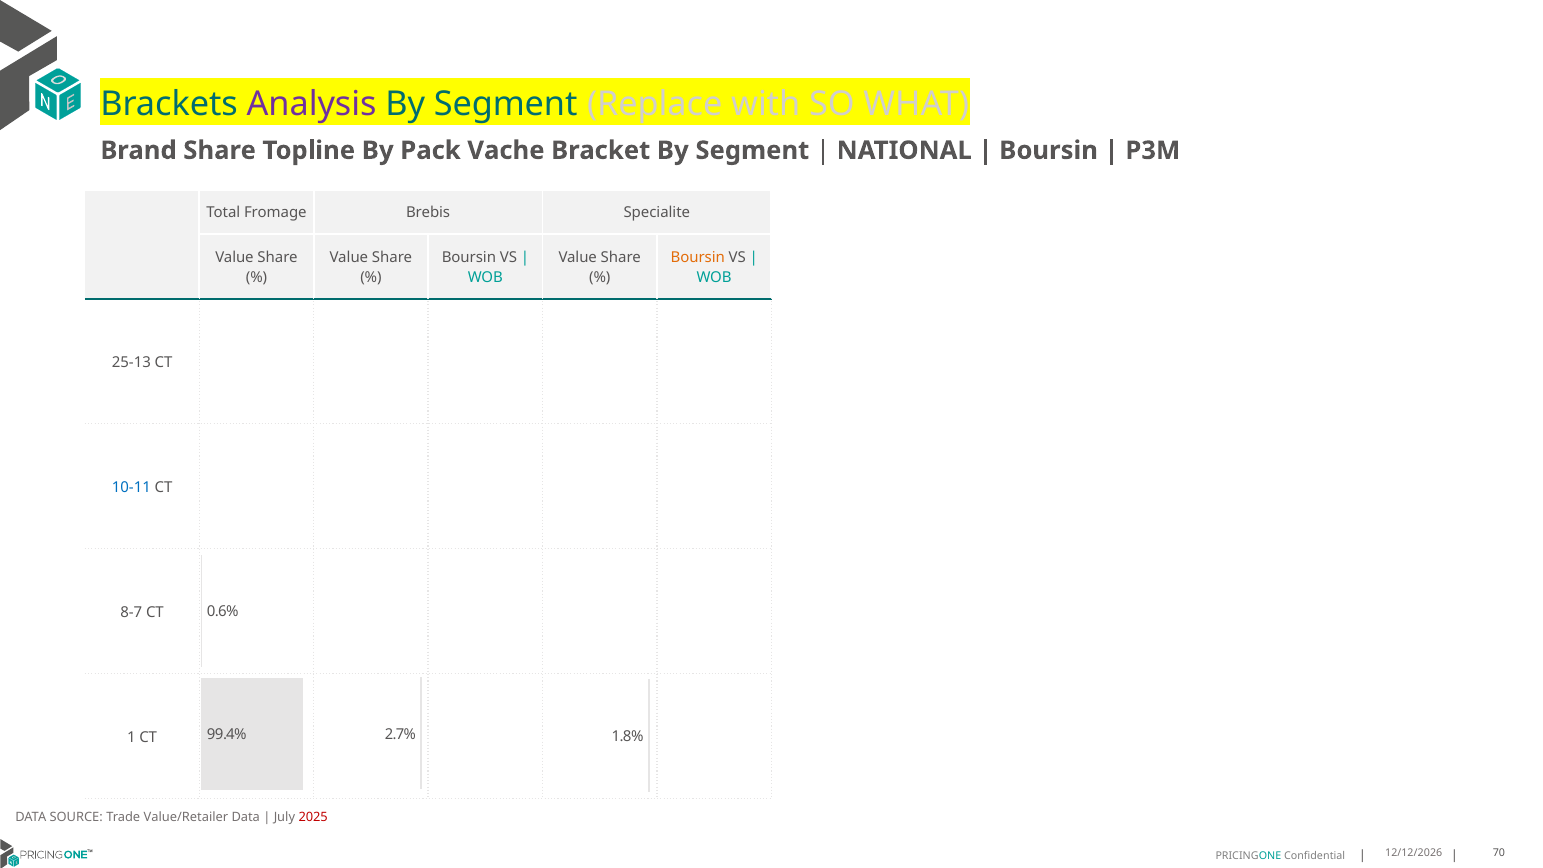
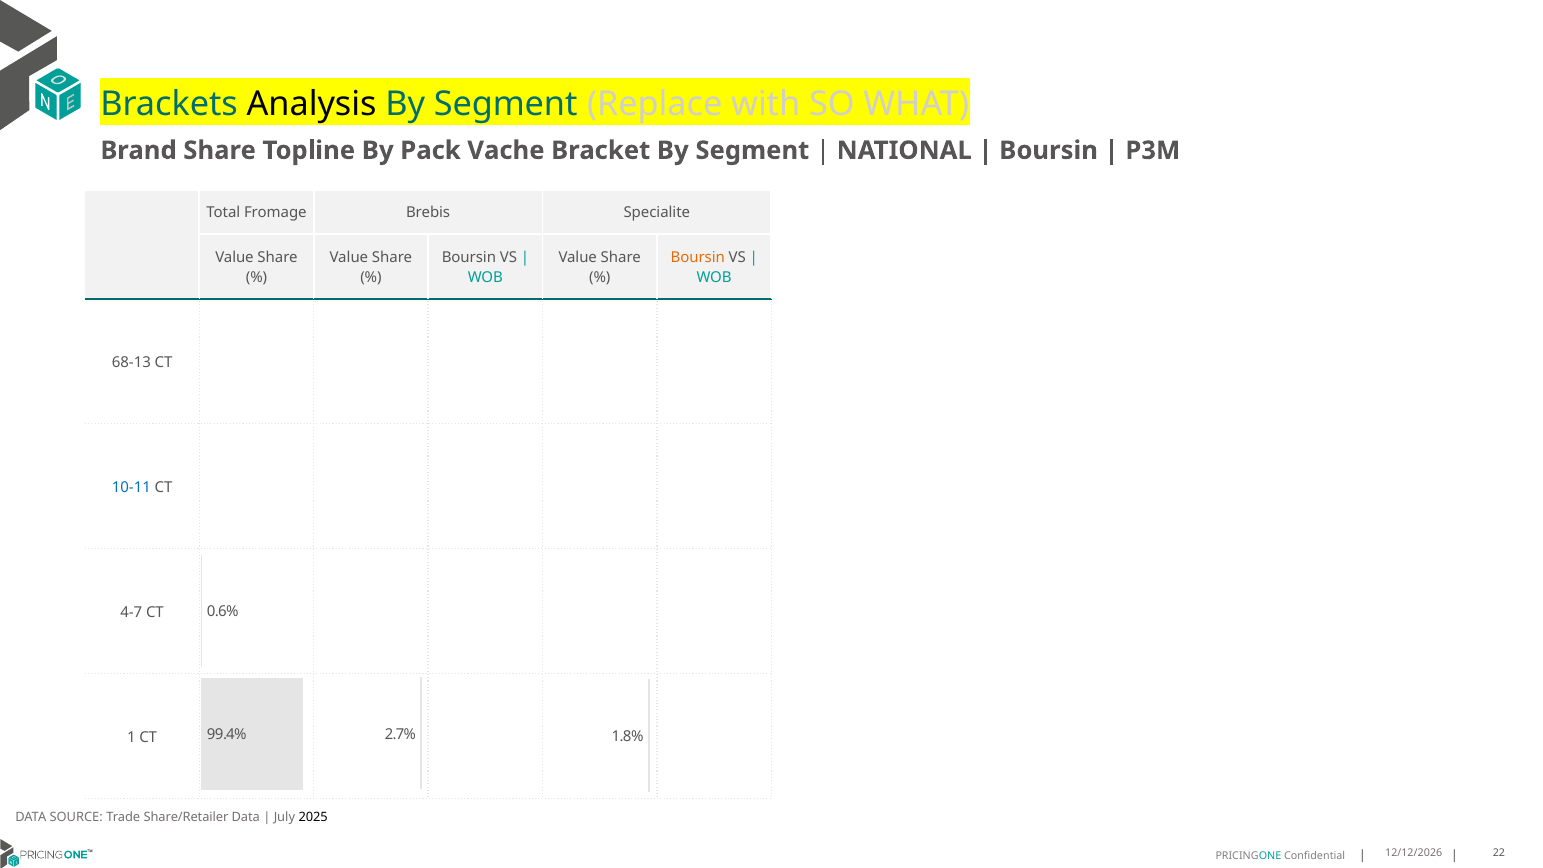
Analysis colour: purple -> black
25-13: 25-13 -> 68-13
8-7: 8-7 -> 4-7
Value/Retailer: Value/Retailer -> Share/Retailer
2025 colour: red -> black
70: 70 -> 22
